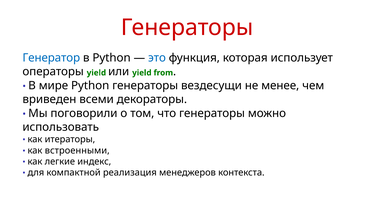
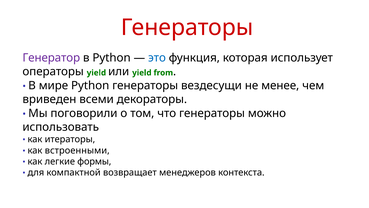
Генератор colour: blue -> purple
индекс: индекс -> формы
реализация: реализация -> возвращает
